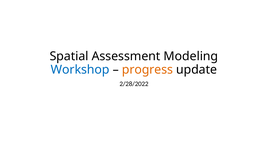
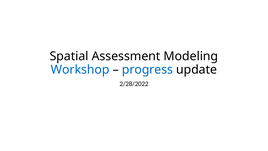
progress colour: orange -> blue
